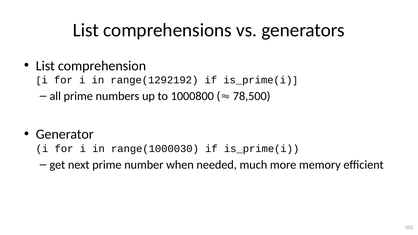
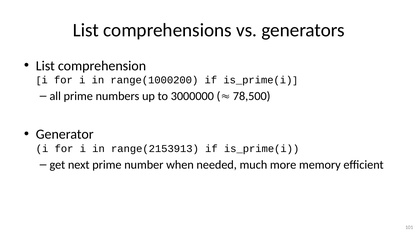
range(1292192: range(1292192 -> range(1000200
1000800: 1000800 -> 3000000
range(1000030: range(1000030 -> range(2153913
